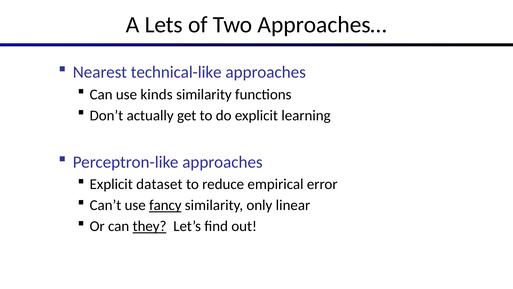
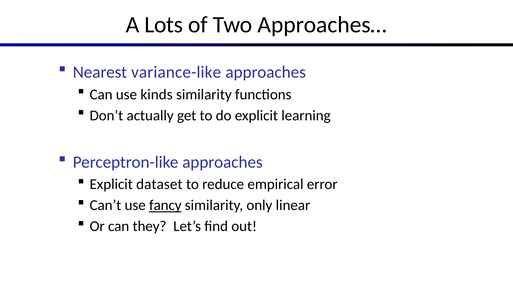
Lets: Lets -> Lots
technical-like: technical-like -> variance-like
they underline: present -> none
